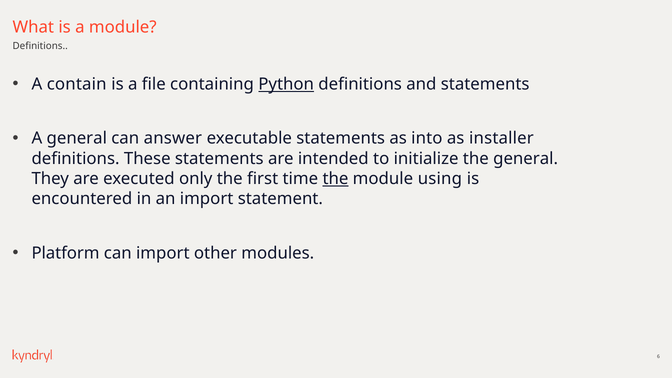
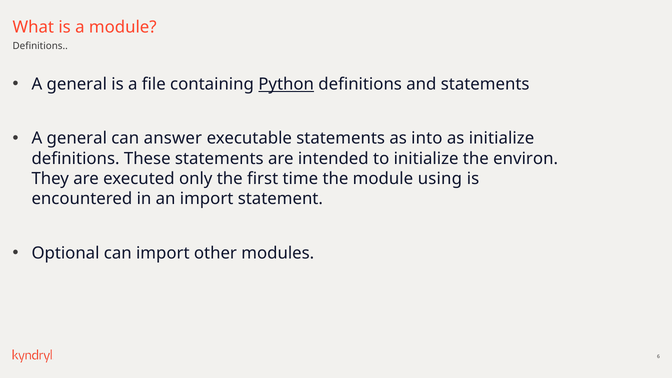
contain at (77, 84): contain -> general
as installer: installer -> initialize
the general: general -> environ
the at (335, 179) underline: present -> none
Platform: Platform -> Optional
